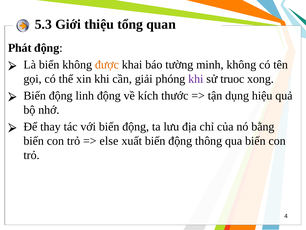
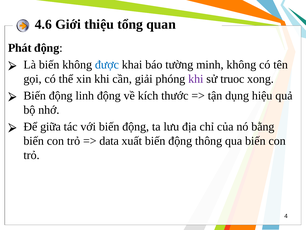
5.3: 5.3 -> 4.6
được colour: orange -> blue
thay: thay -> giữa
else: else -> data
